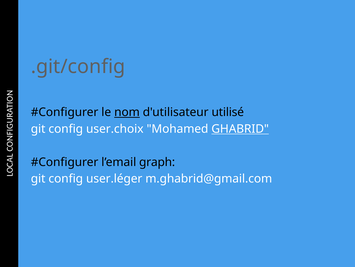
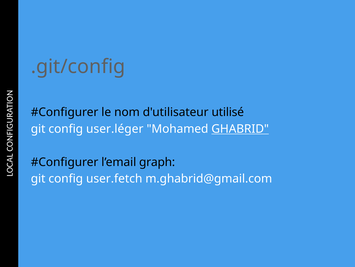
nom underline: present -> none
user.choix: user.choix -> user.léger
user.léger: user.léger -> user.fetch
